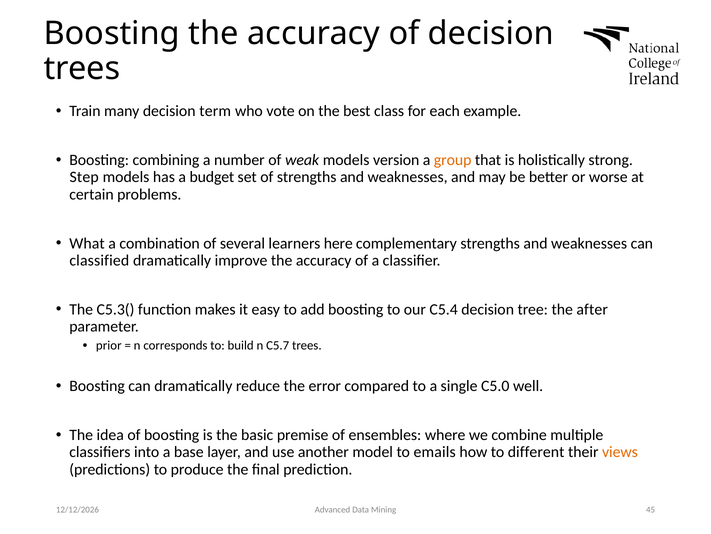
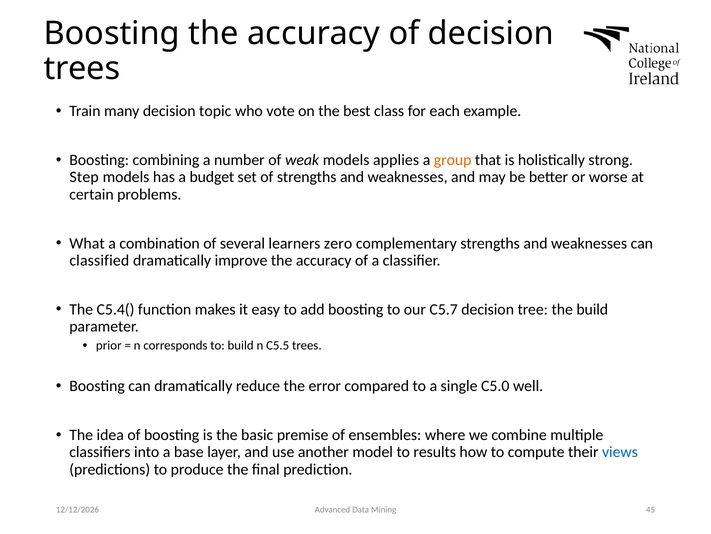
term: term -> topic
version: version -> applies
here: here -> zero
C5.3(: C5.3( -> C5.4(
C5.4: C5.4 -> C5.7
the after: after -> build
C5.7: C5.7 -> C5.5
emails: emails -> results
different: different -> compute
views colour: orange -> blue
